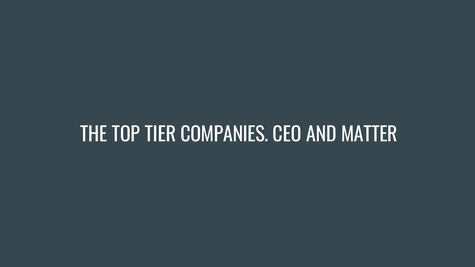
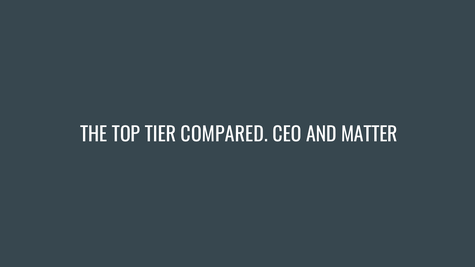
COMPANIES: COMPANIES -> COMPARED
